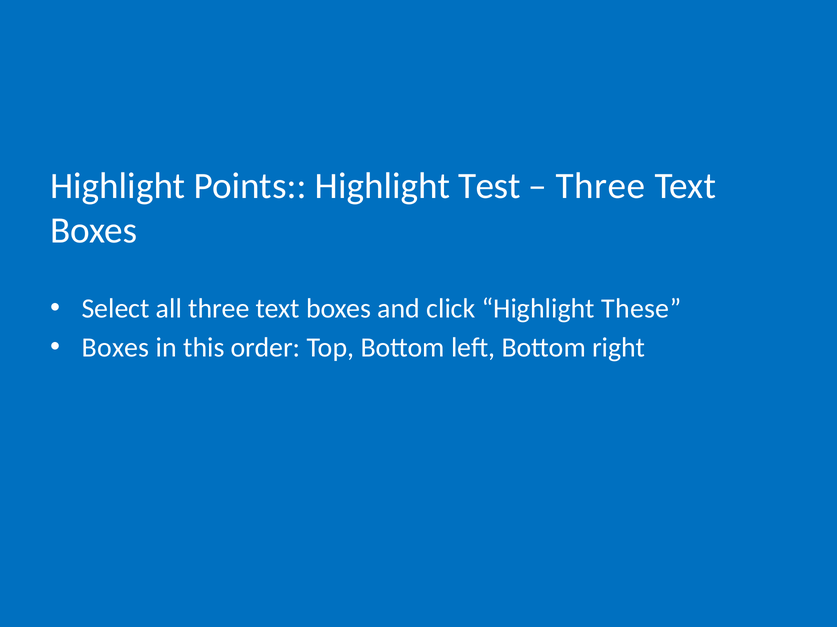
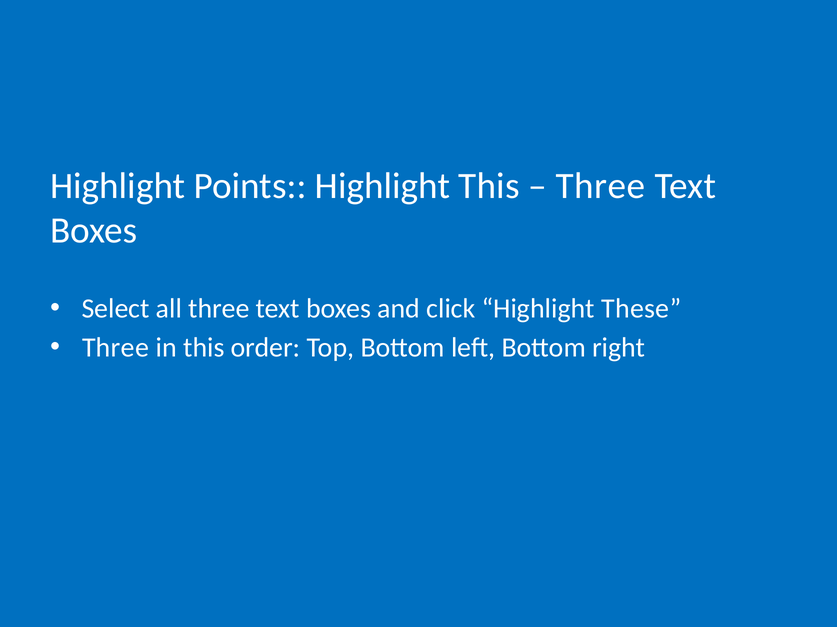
Highlight Test: Test -> This
Boxes at (116, 348): Boxes -> Three
